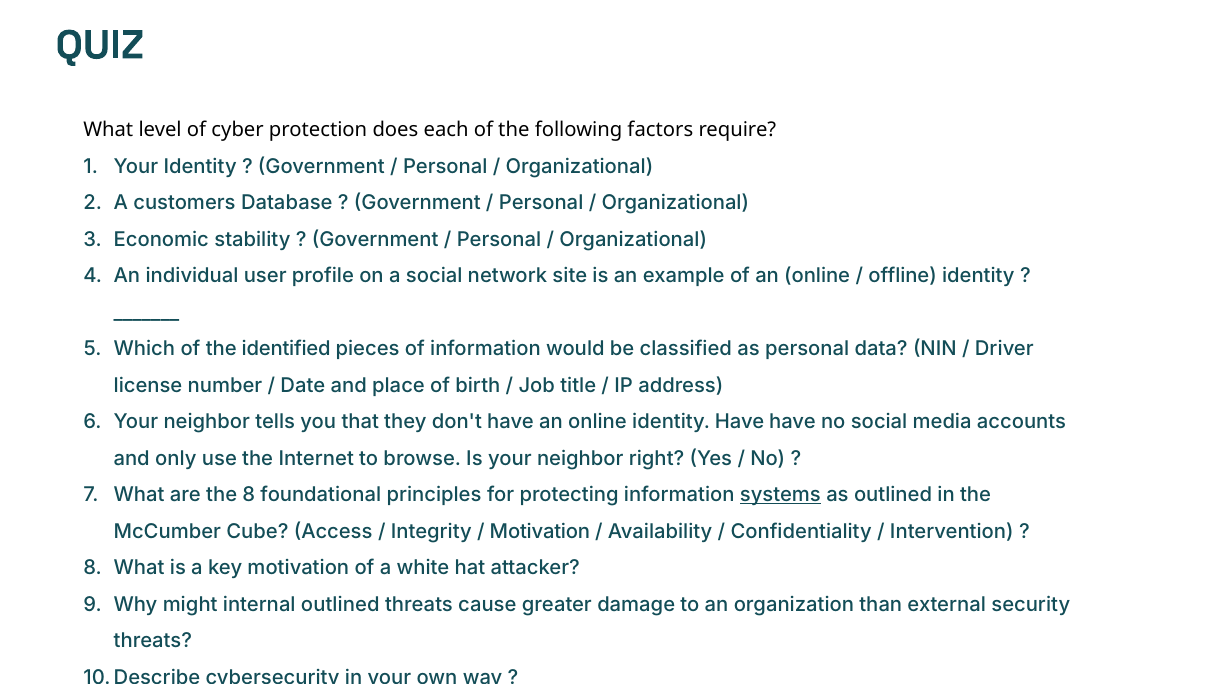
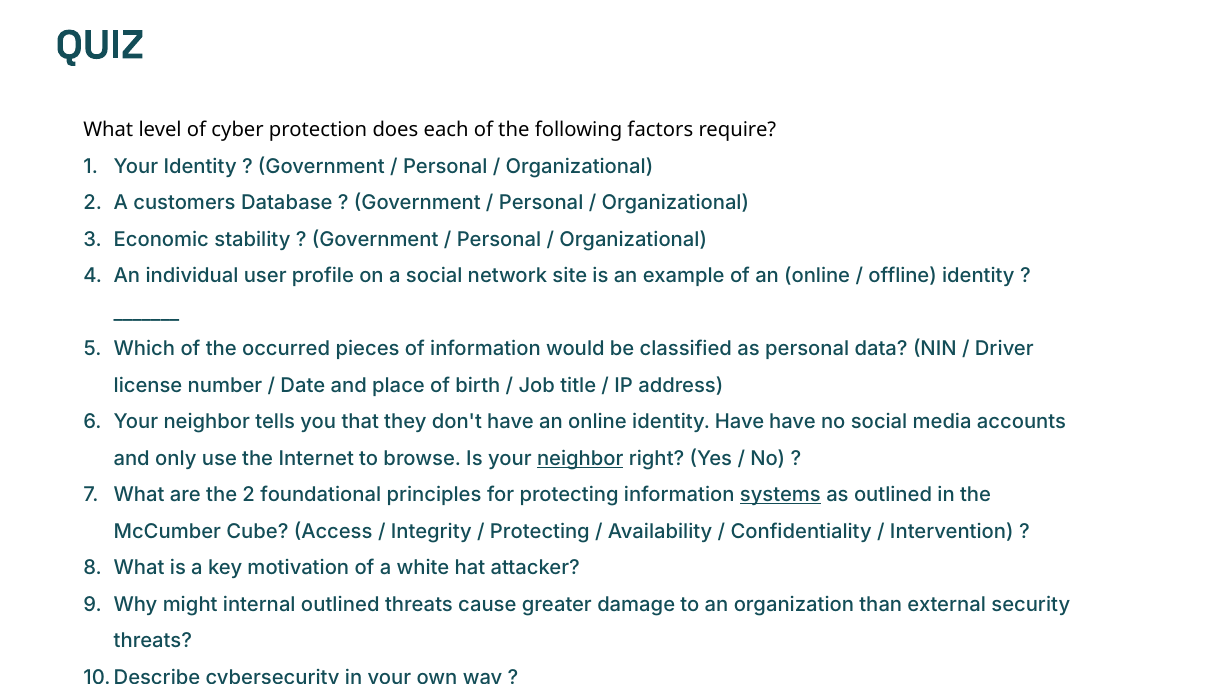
identified: identified -> occurred
neighbor at (580, 459) underline: none -> present
the 8: 8 -> 2
Motivation at (540, 532): Motivation -> Protecting
